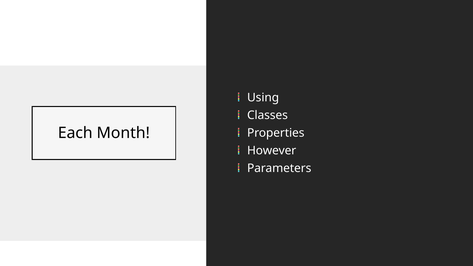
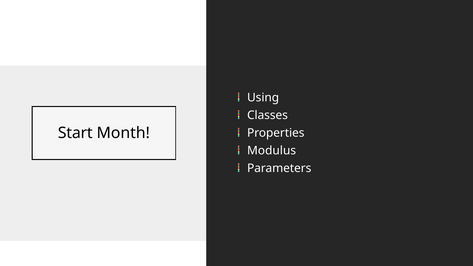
Each: Each -> Start
However: However -> Modulus
